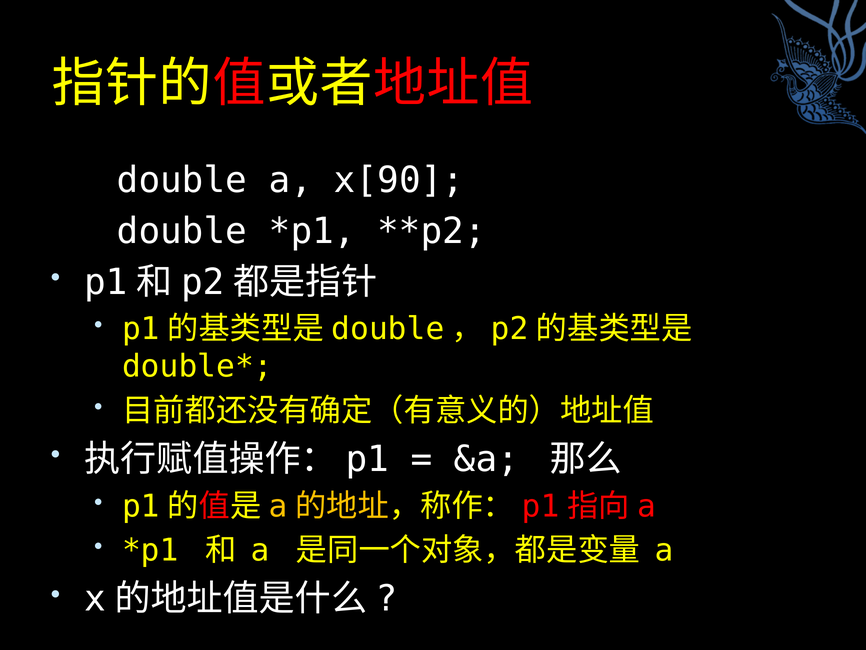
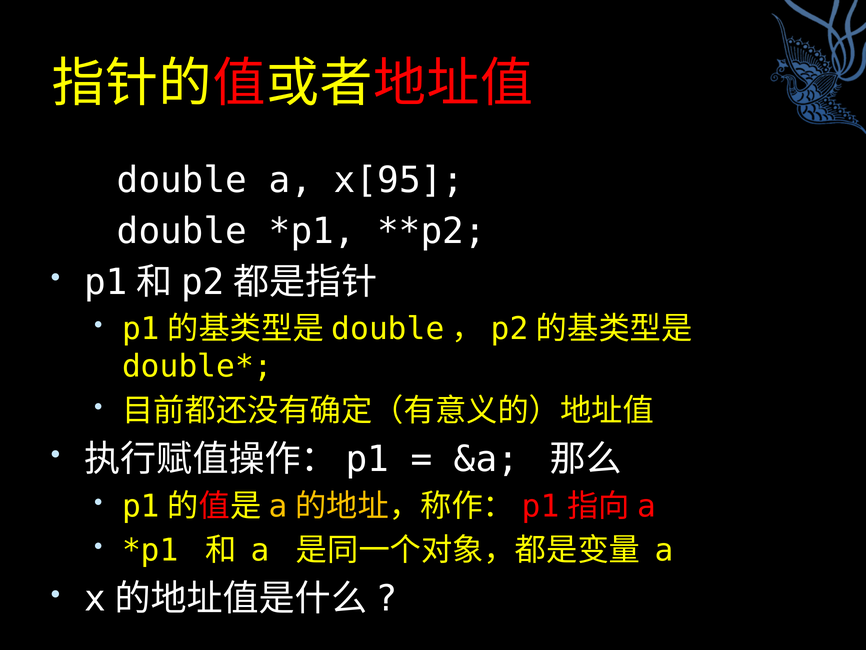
x[90: x[90 -> x[95
